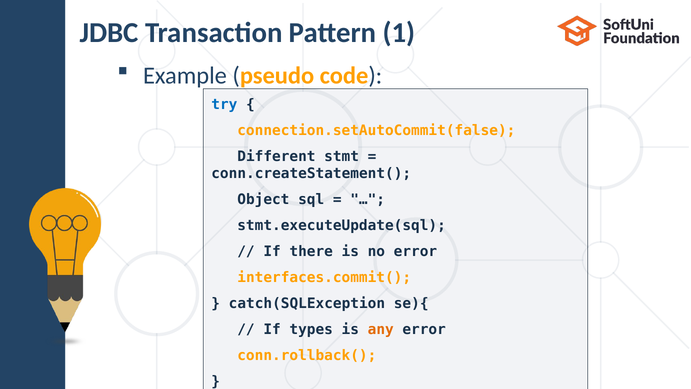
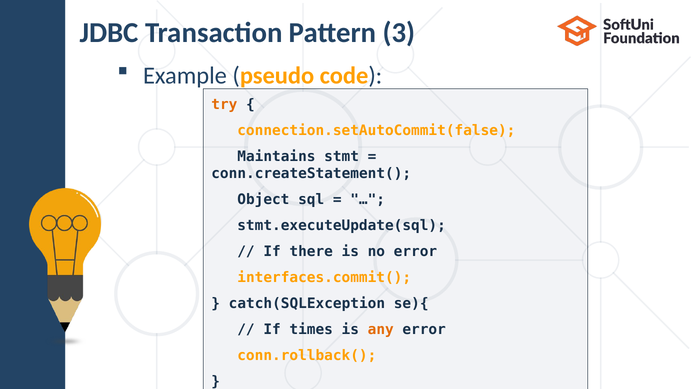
1: 1 -> 3
try colour: blue -> orange
Different: Different -> Maintains
types: types -> times
